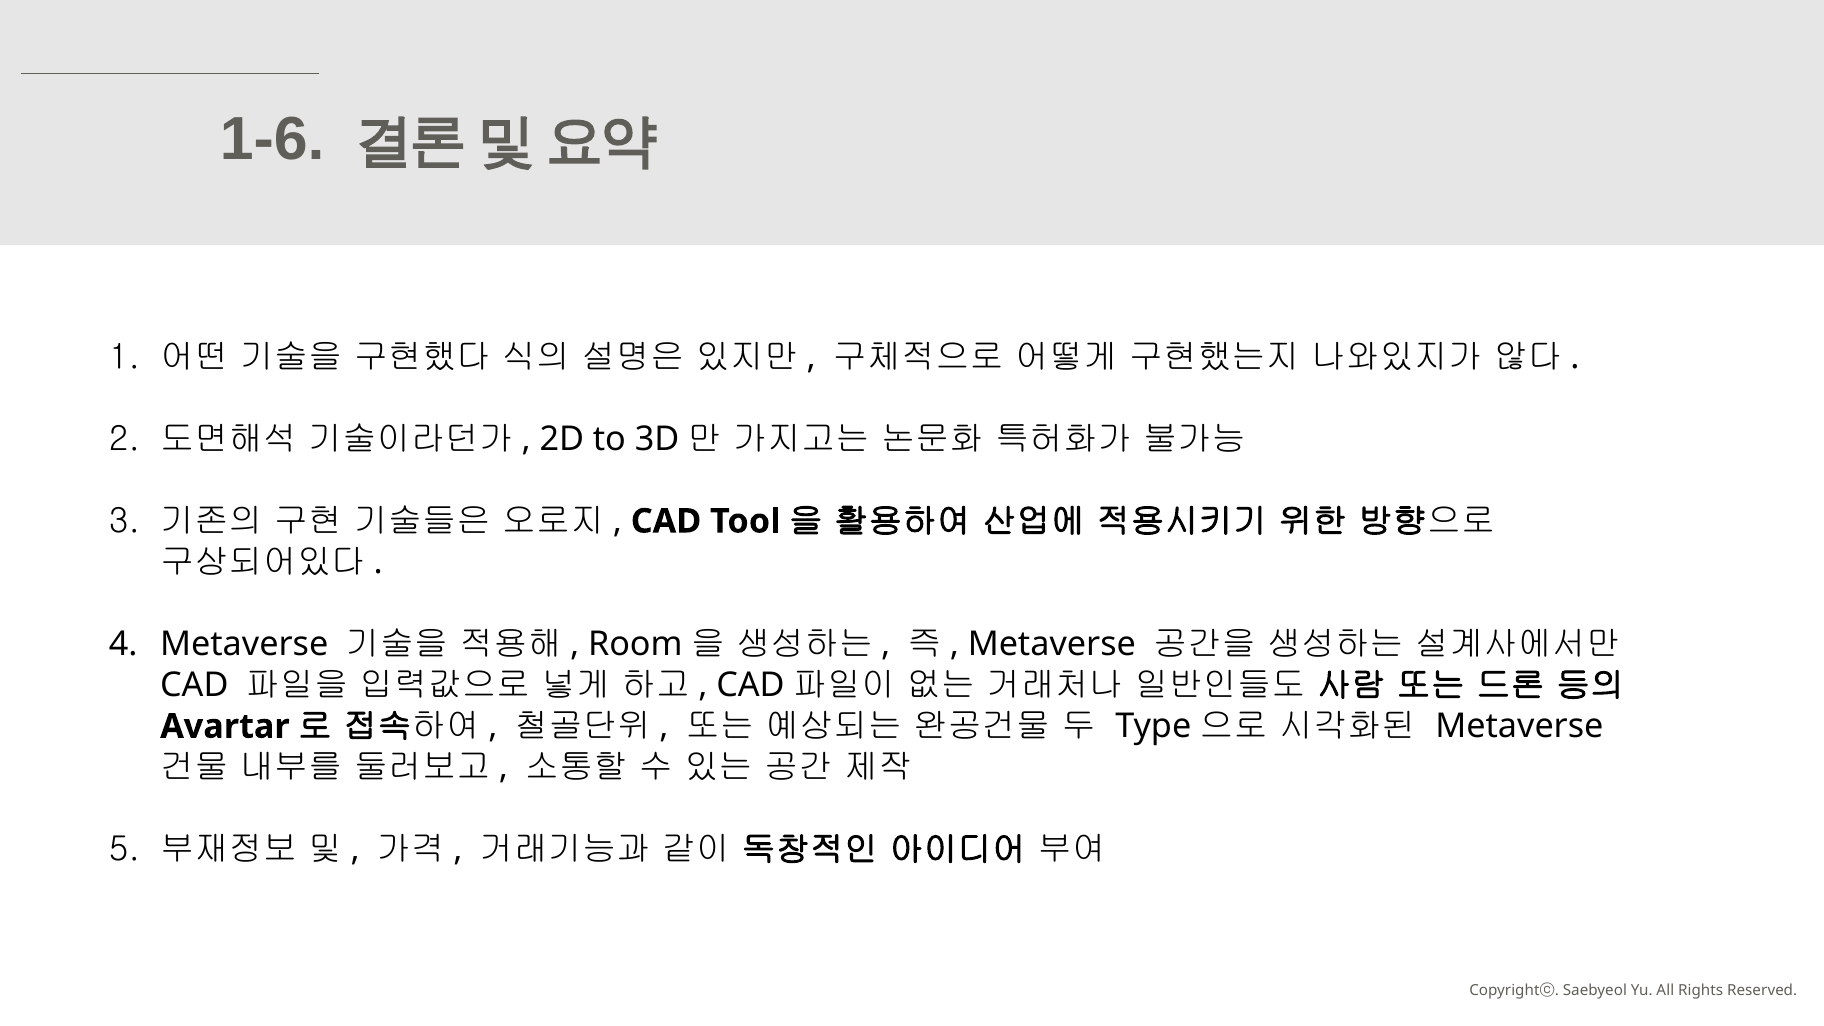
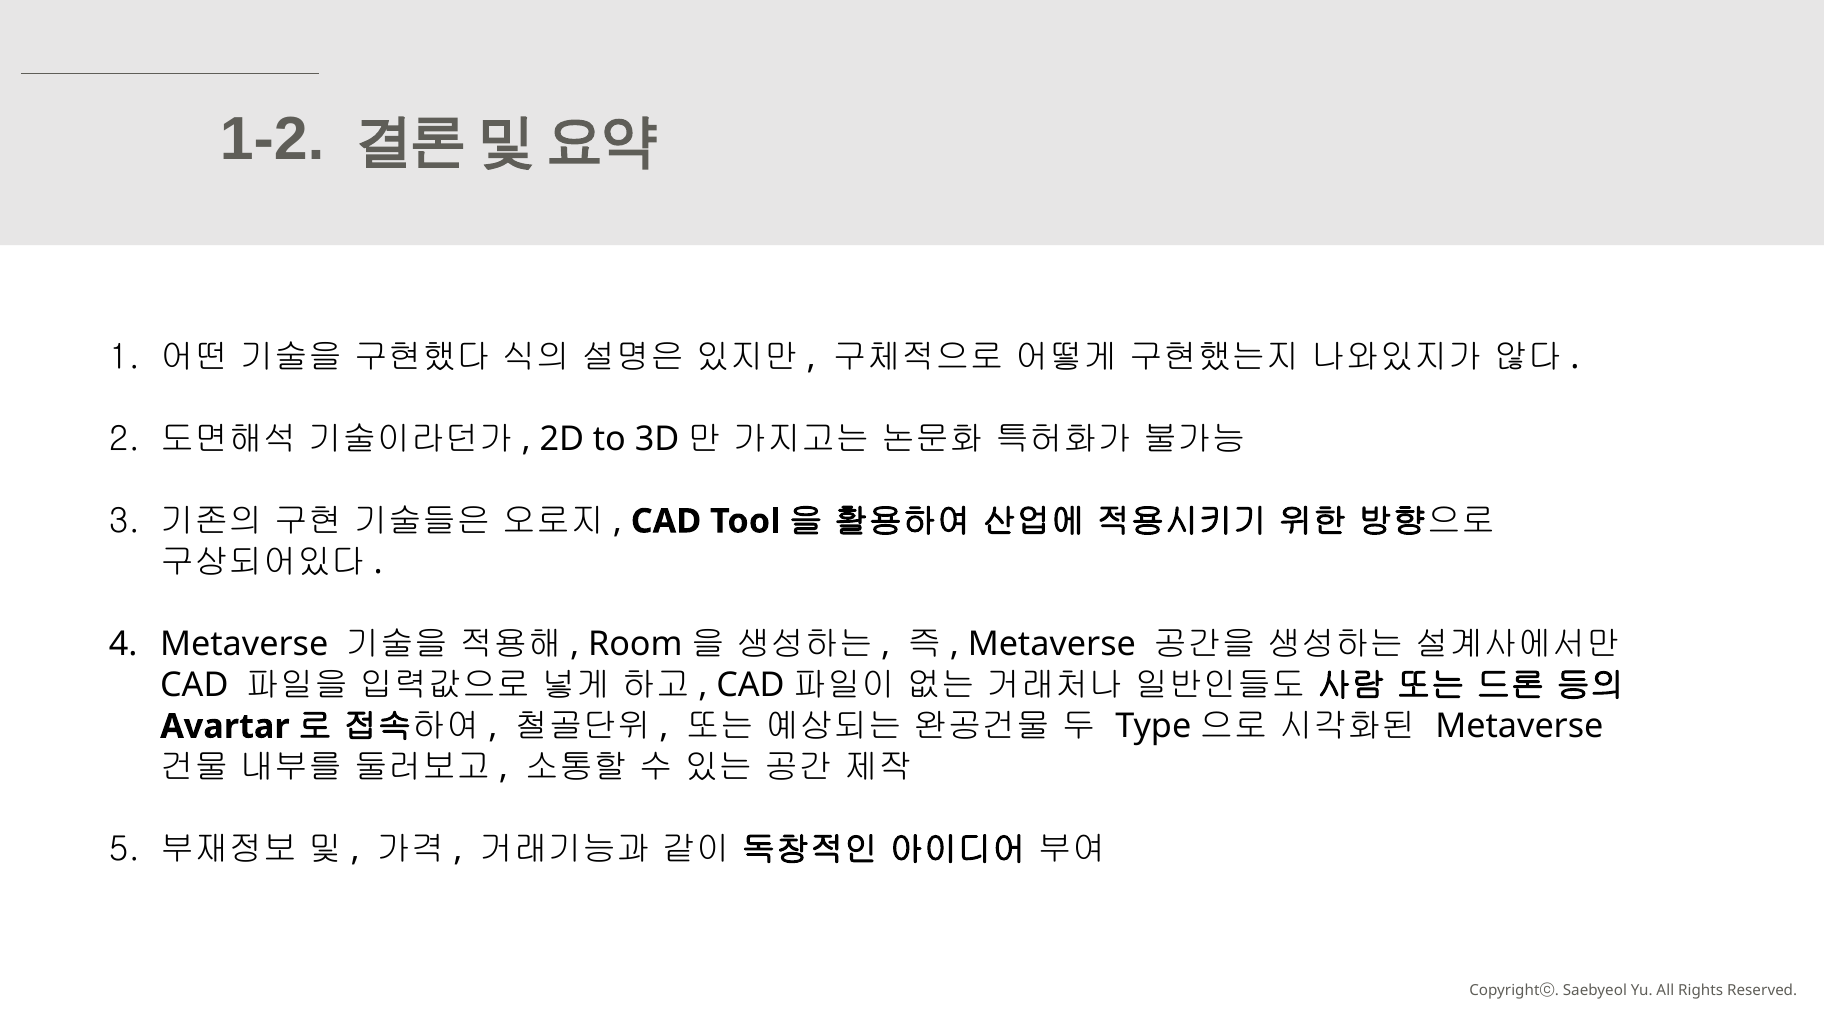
1-6: 1-6 -> 1-2
